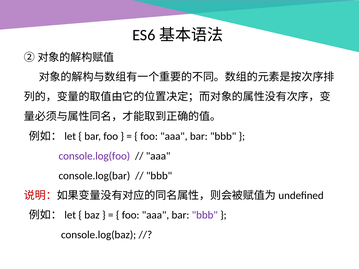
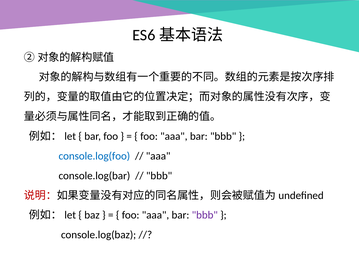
console.log(foo colour: purple -> blue
